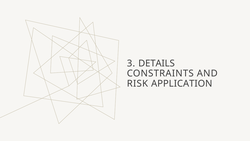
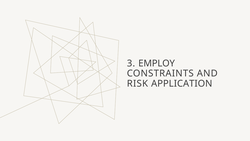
DETAILS: DETAILS -> EMPLOY
